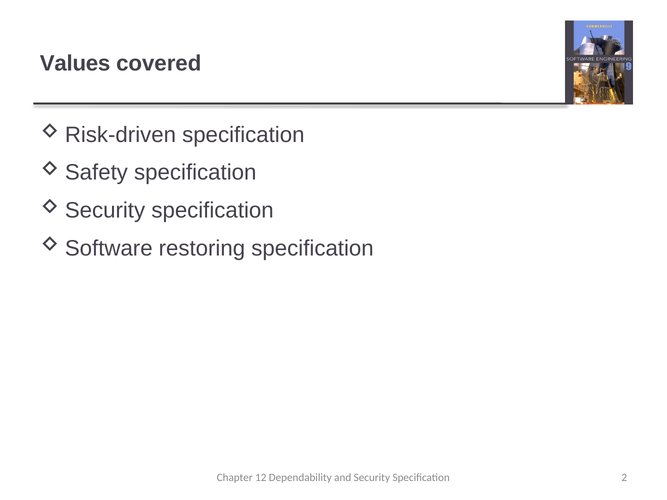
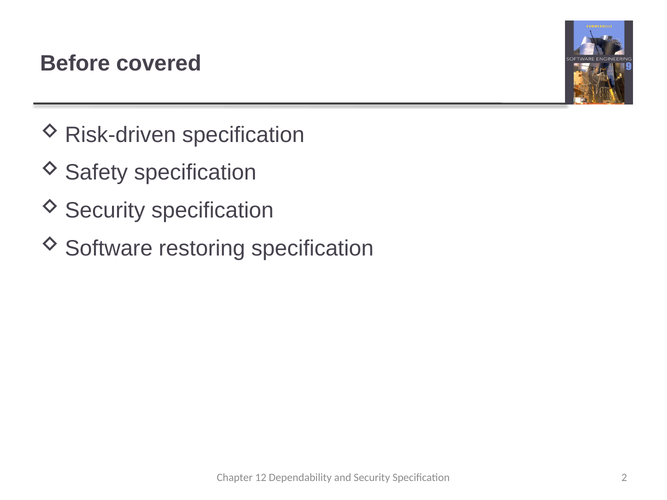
Values: Values -> Before
